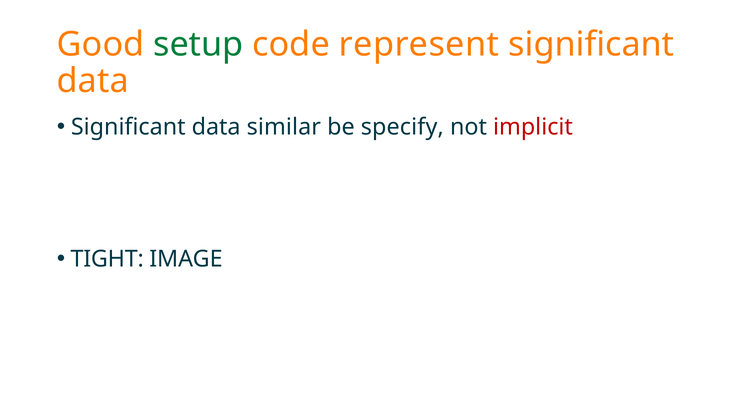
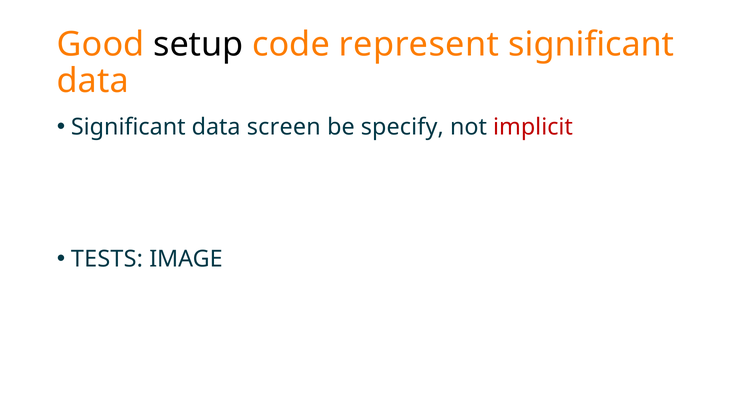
setup colour: green -> black
similar: similar -> screen
TIGHT: TIGHT -> TESTS
